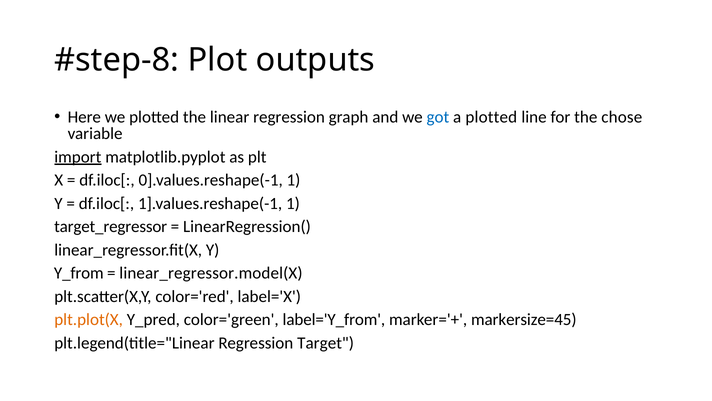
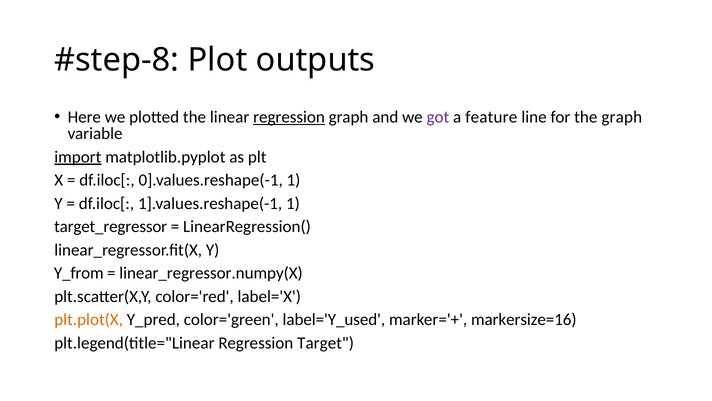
regression at (289, 117) underline: none -> present
got colour: blue -> purple
a plotted: plotted -> feature
the chose: chose -> graph
linear_regressor.model(X: linear_regressor.model(X -> linear_regressor.numpy(X
label='Y_from: label='Y_from -> label='Y_used
markersize=45: markersize=45 -> markersize=16
